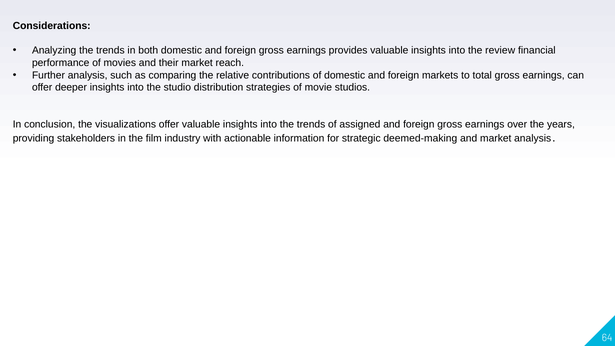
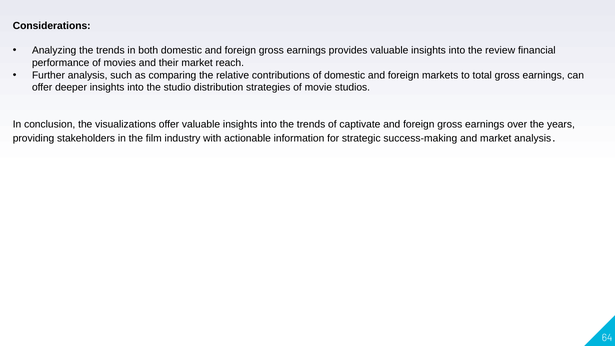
assigned: assigned -> captivate
deemed-making: deemed-making -> success-making
